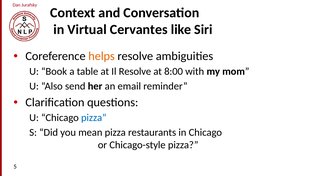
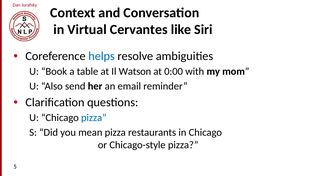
helps colour: orange -> blue
Il Resolve: Resolve -> Watson
8:00: 8:00 -> 0:00
